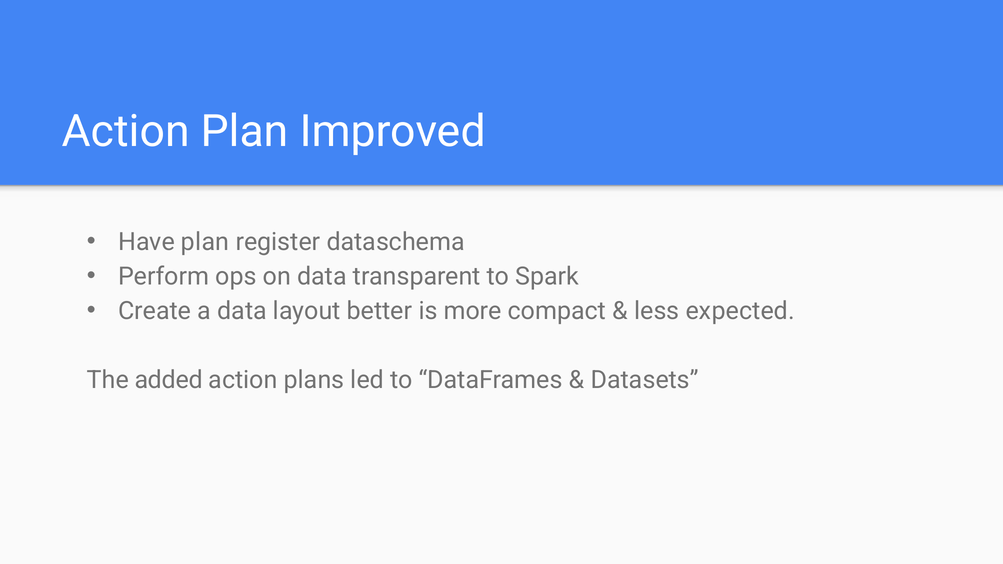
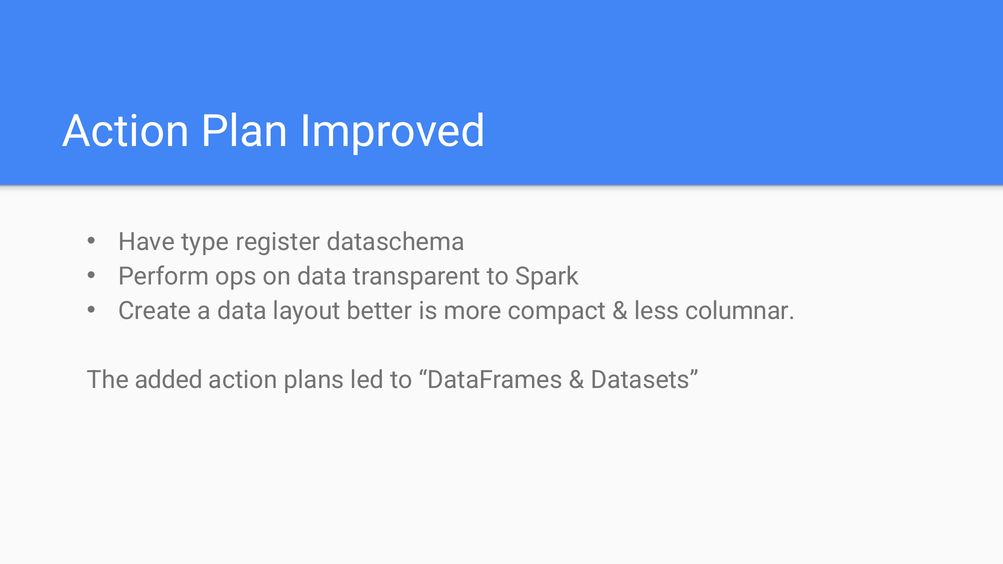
Have plan: plan -> type
expected: expected -> columnar
